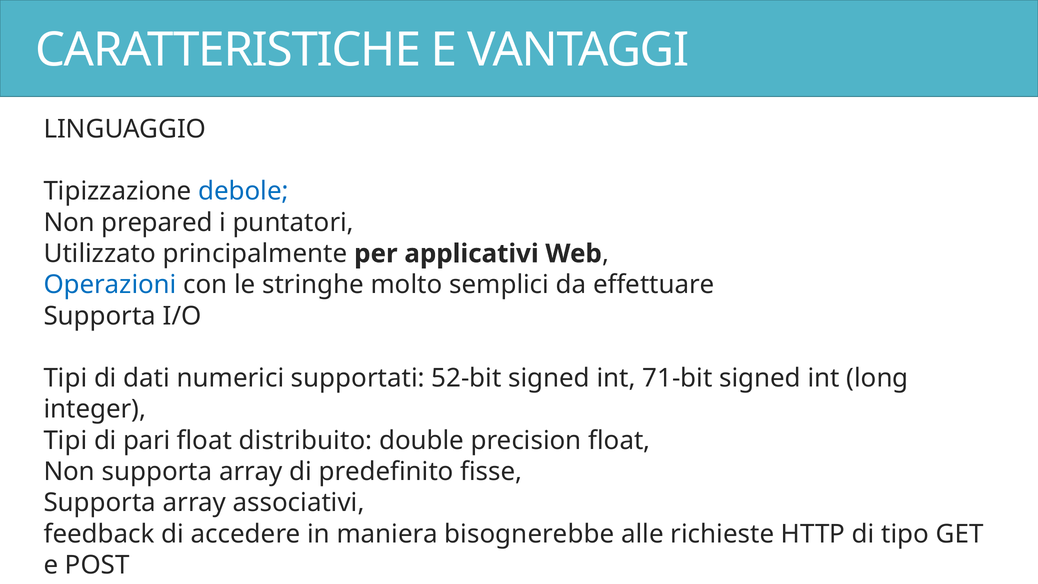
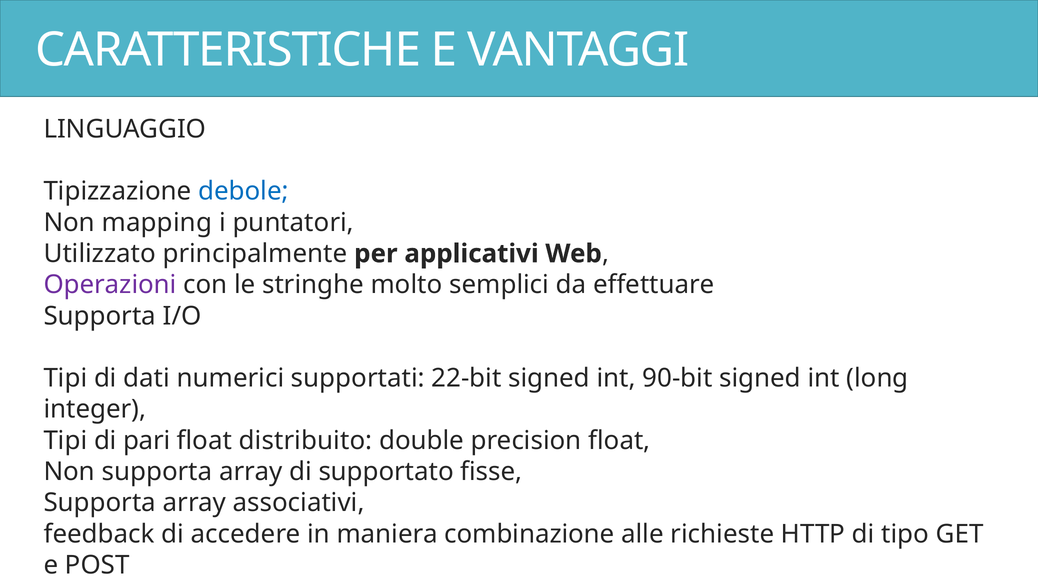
prepared: prepared -> mapping
Operazioni colour: blue -> purple
52-bit: 52-bit -> 22-bit
71-bit: 71-bit -> 90-bit
predefinito: predefinito -> supportato
bisognerebbe: bisognerebbe -> combinazione
